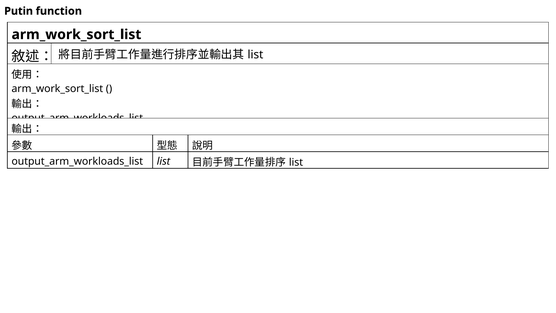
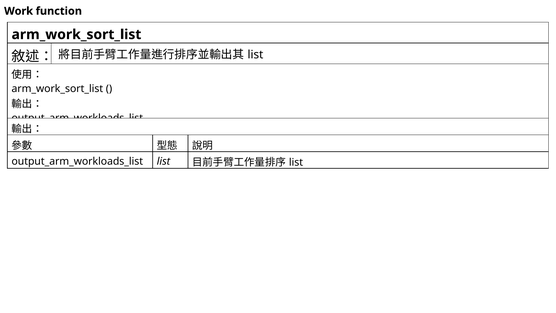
Putin: Putin -> Work
